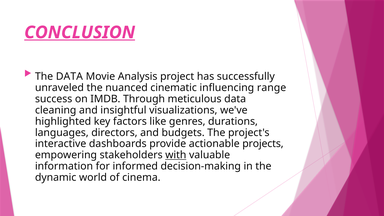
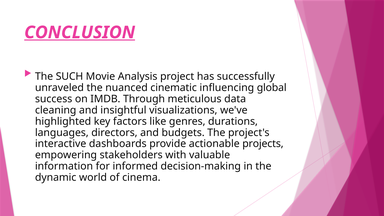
The DATA: DATA -> SUCH
range: range -> global
with underline: present -> none
